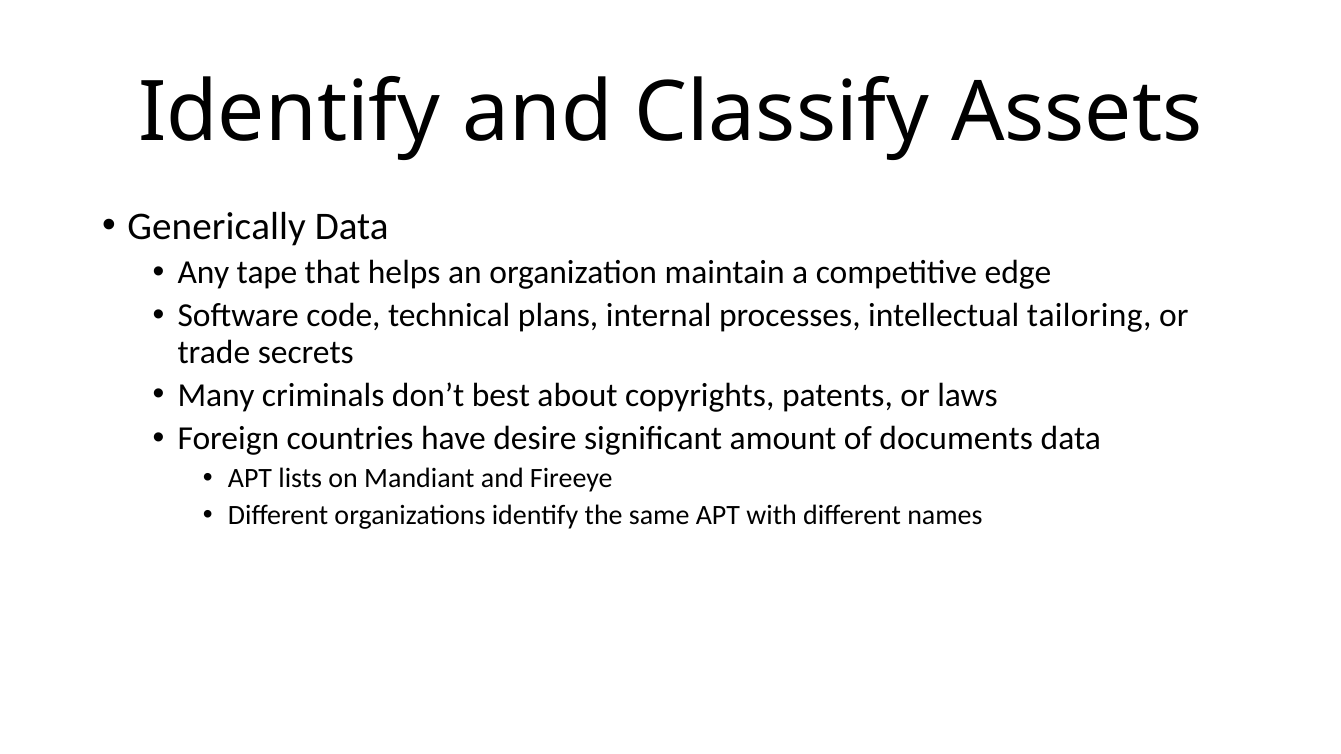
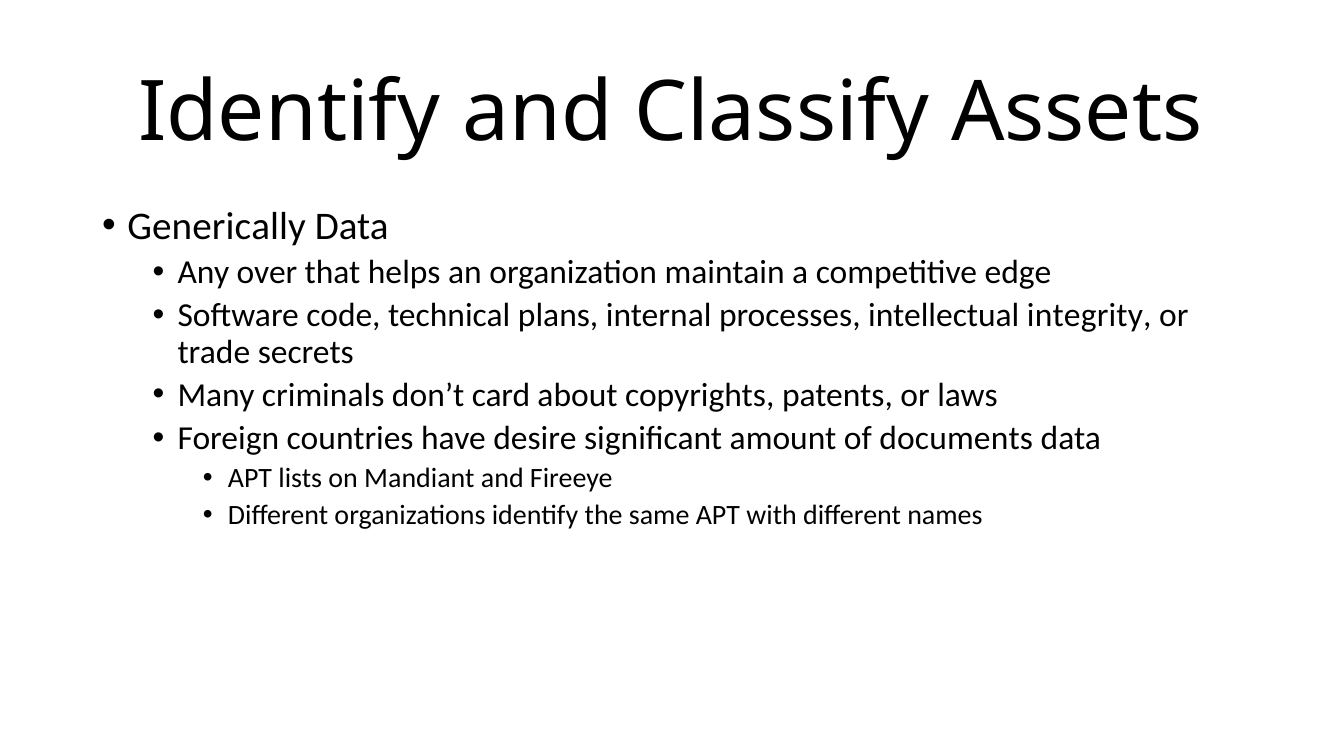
tape: tape -> over
tailoring: tailoring -> integrity
best: best -> card
